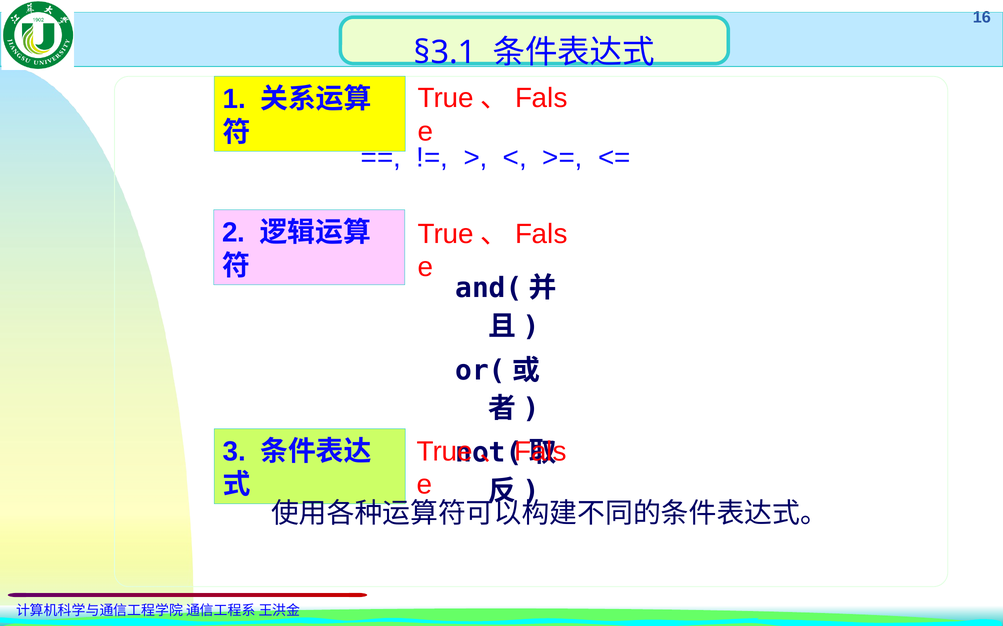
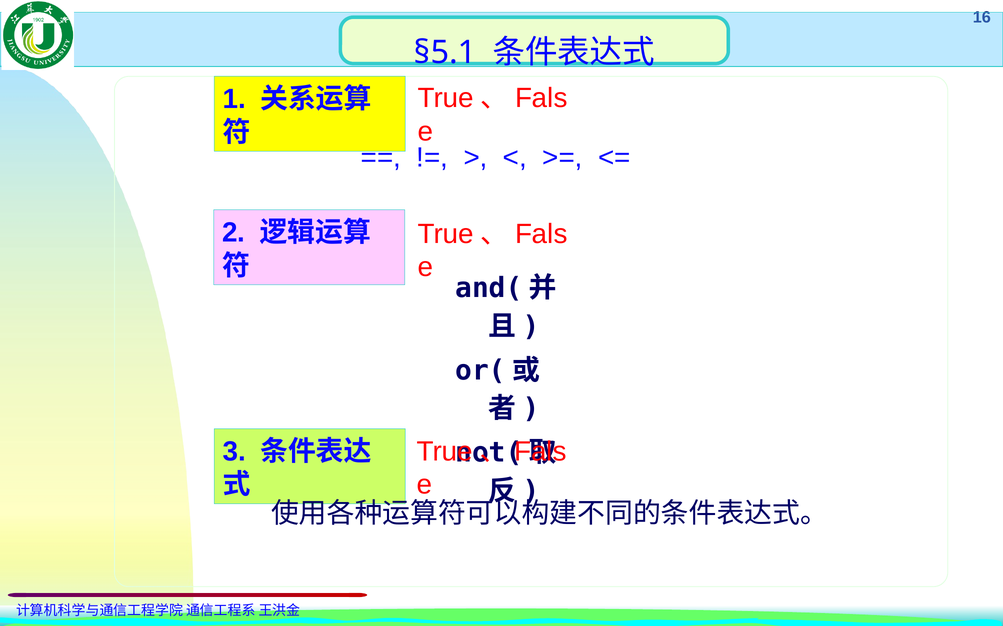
§3.1: §3.1 -> §5.1
